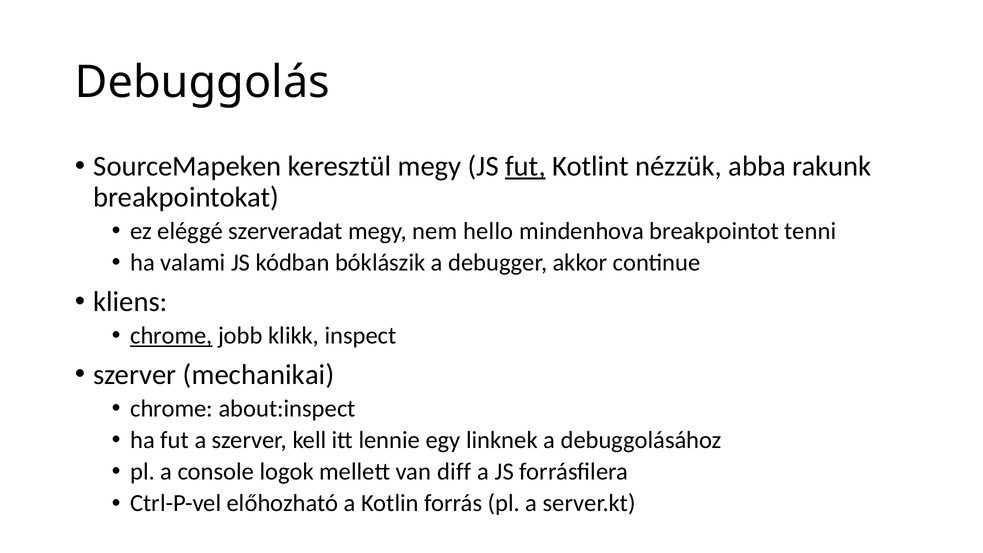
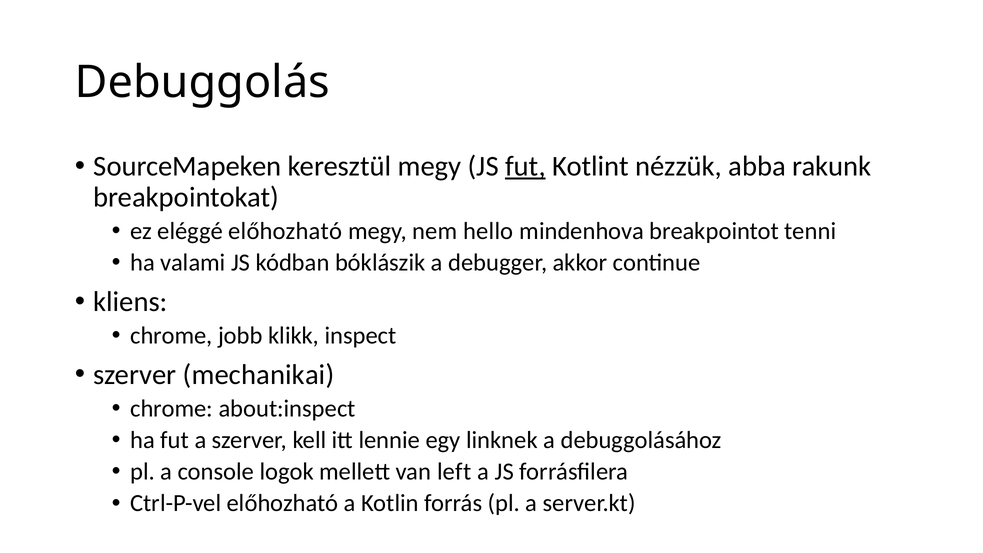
eléggé szerveradat: szerveradat -> előhozható
chrome at (171, 336) underline: present -> none
diff: diff -> left
